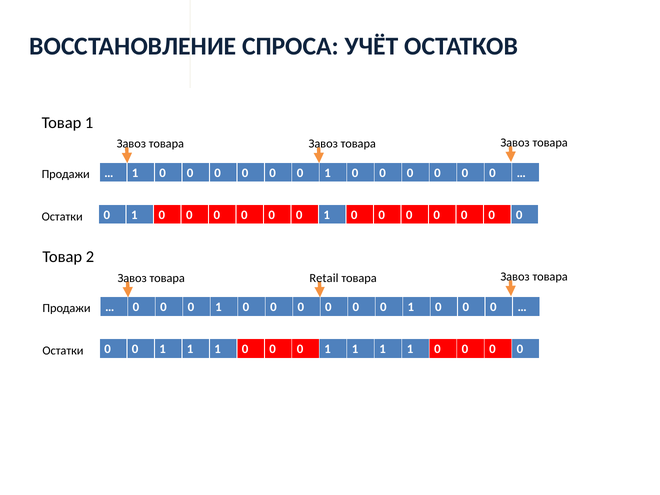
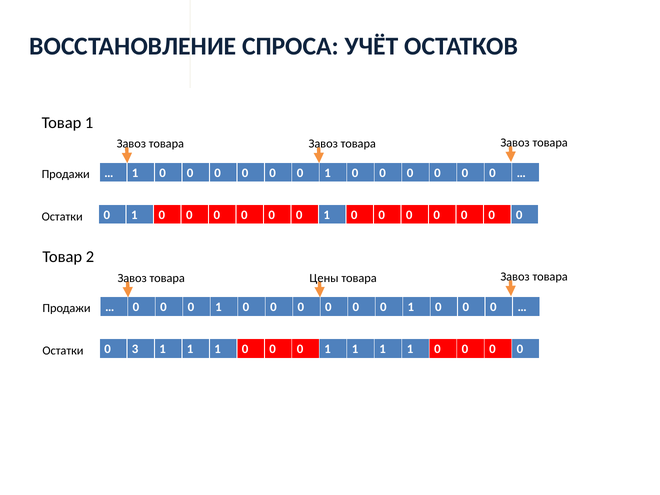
Retail: Retail -> Цены
0 at (135, 349): 0 -> 3
